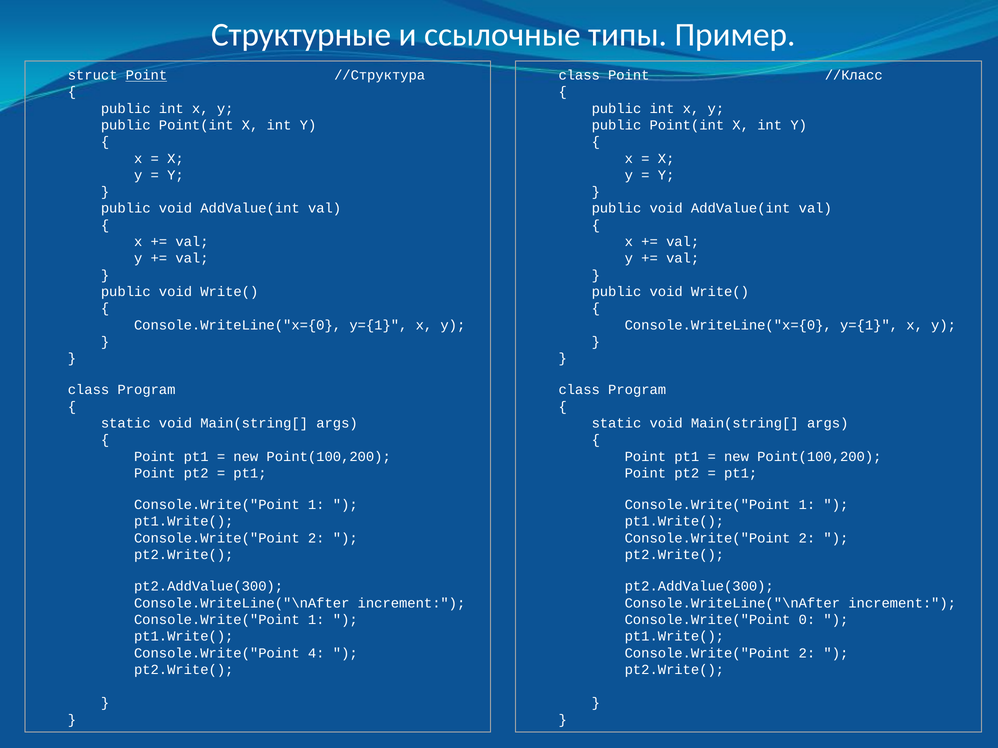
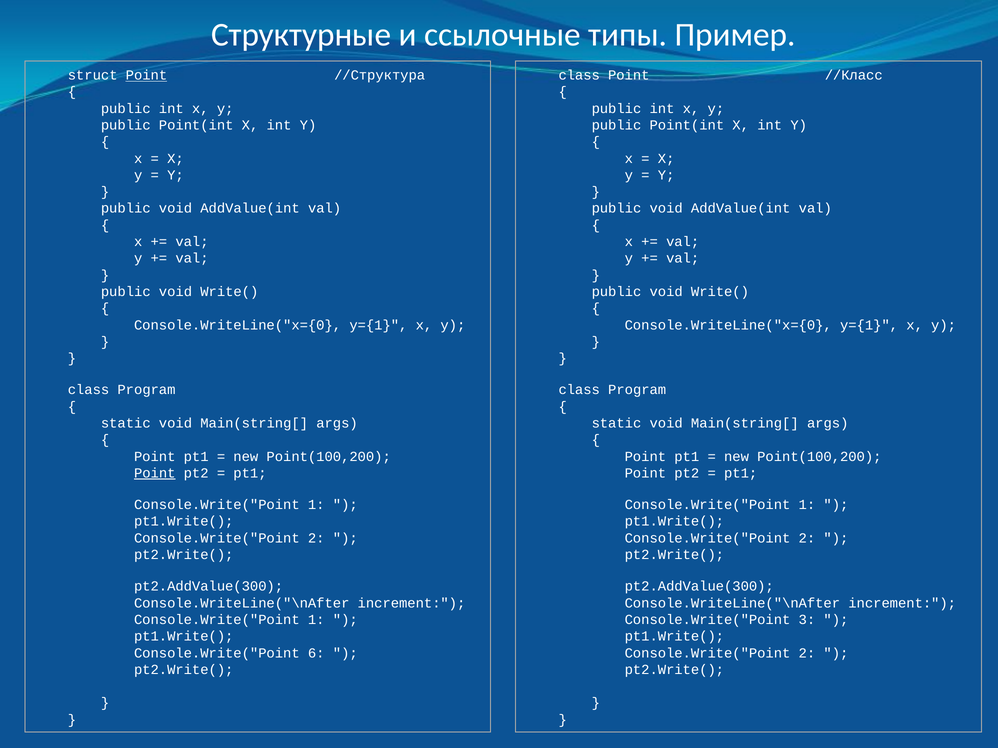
Point at (155, 473) underline: none -> present
0: 0 -> 3
4: 4 -> 6
